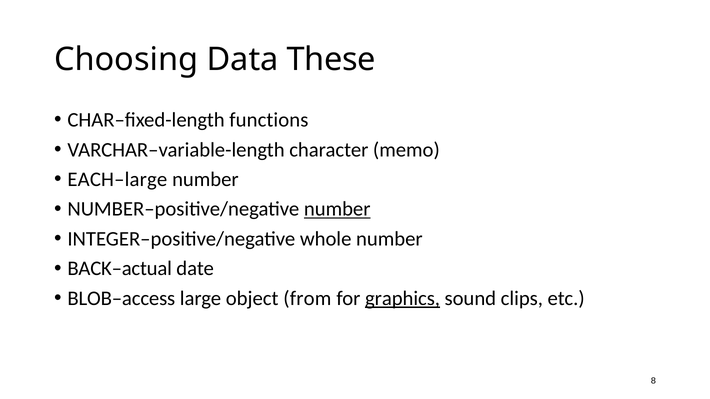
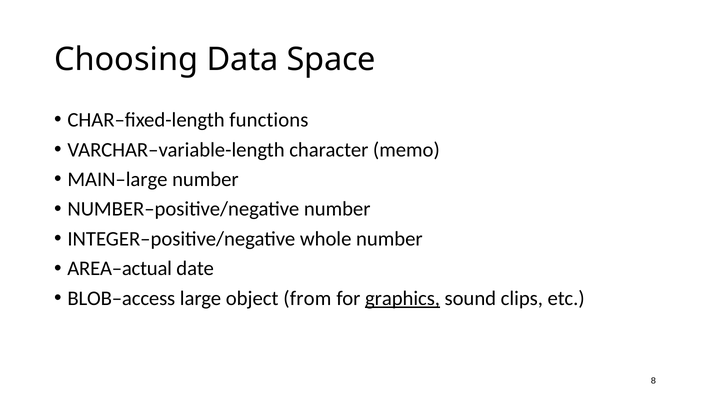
These: These -> Space
EACH–large: EACH–large -> MAIN–large
number at (337, 209) underline: present -> none
BACK–actual: BACK–actual -> AREA–actual
